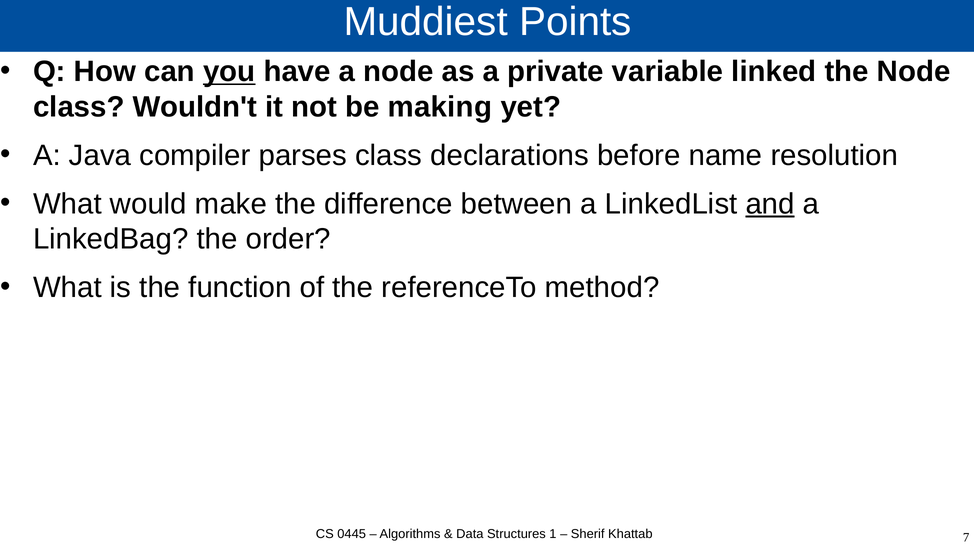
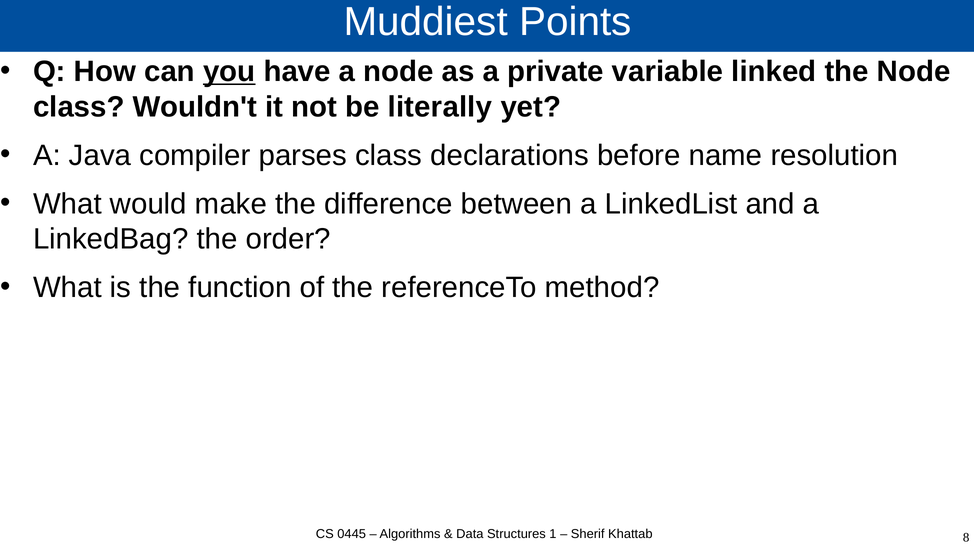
making: making -> literally
and underline: present -> none
7: 7 -> 8
